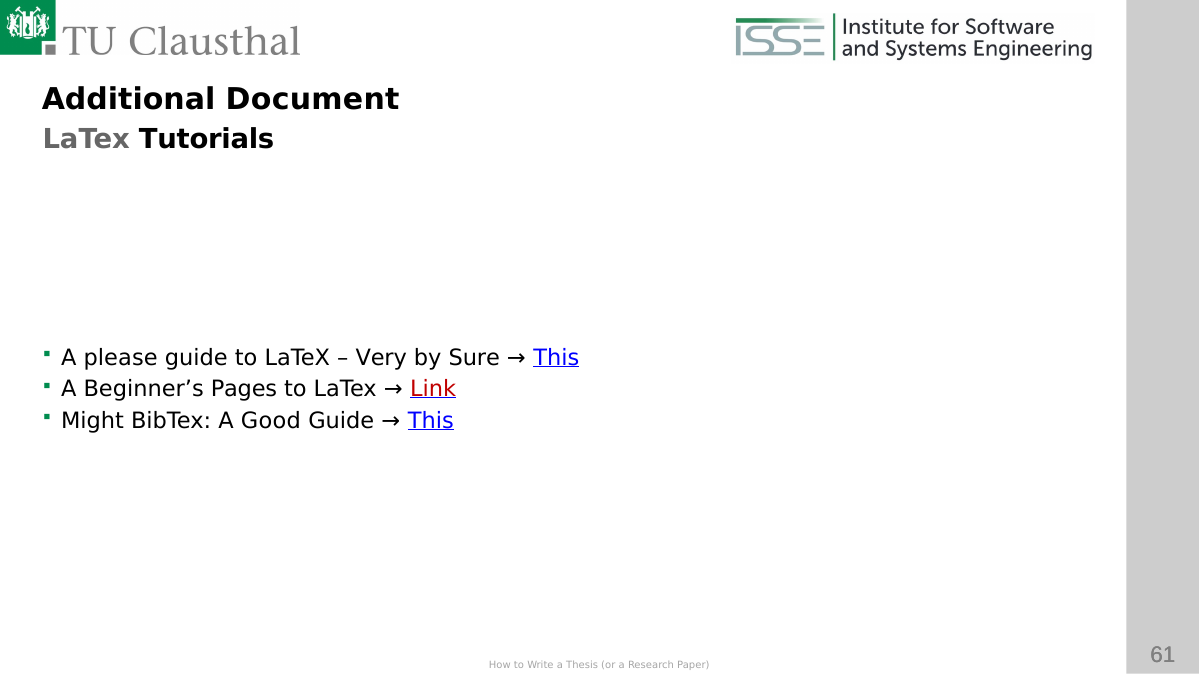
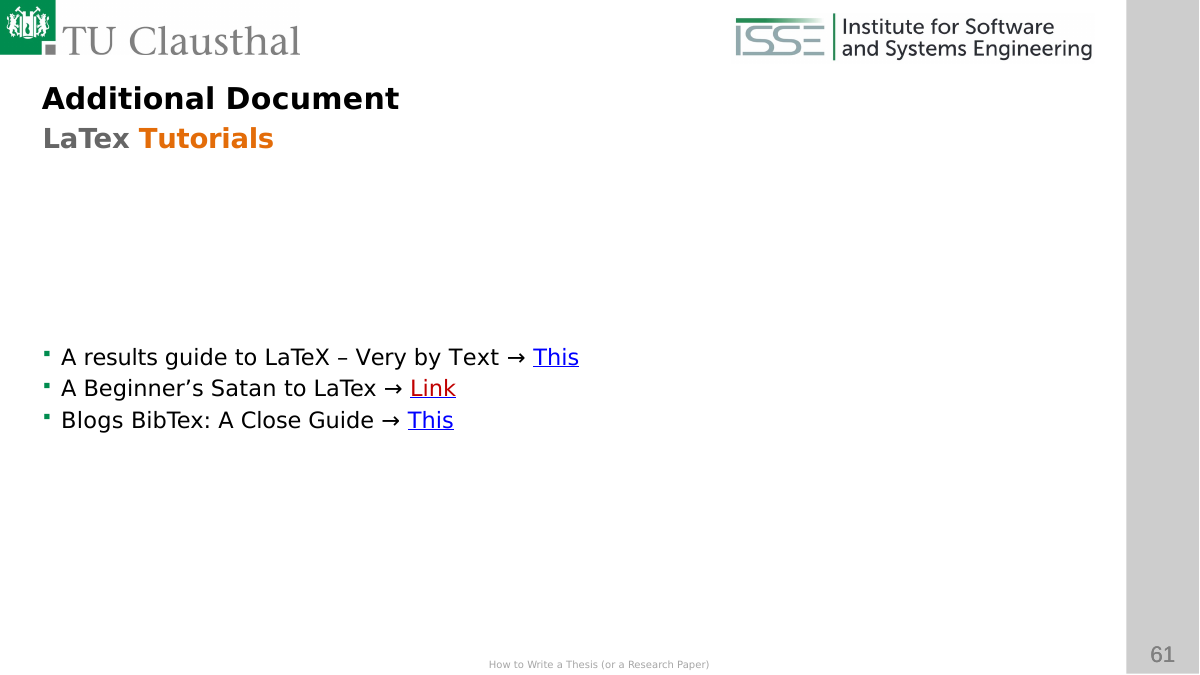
Tutorials colour: black -> orange
please: please -> results
Sure: Sure -> Text
Pages: Pages -> Satan
Might: Might -> Blogs
Good: Good -> Close
